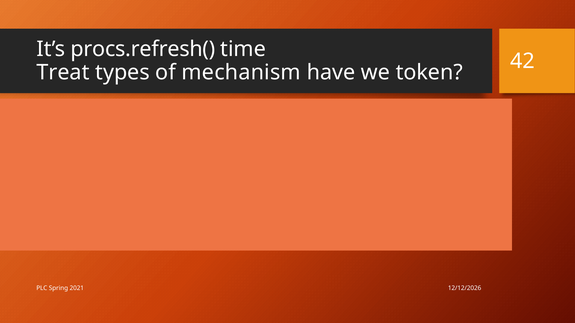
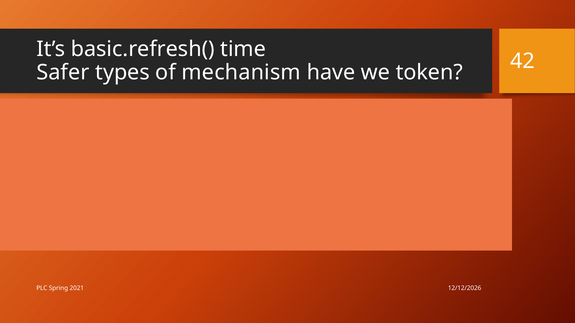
procs.refresh(: procs.refresh( -> basic.refresh(
Treat: Treat -> Safer
